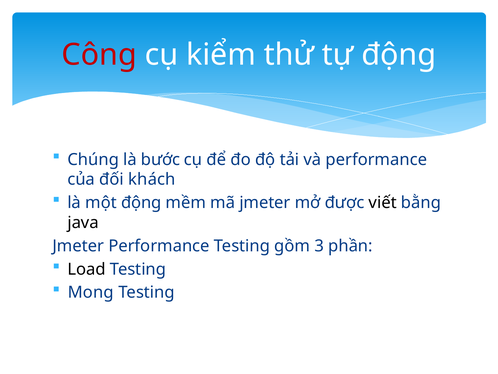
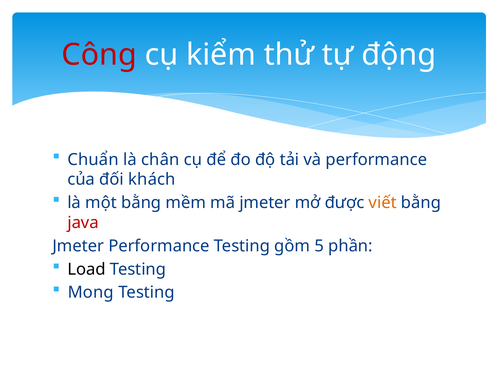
Chúng: Chúng -> Chuẩn
bước: bước -> chân
một động: động -> bằng
viết colour: black -> orange
java colour: black -> red
3: 3 -> 5
